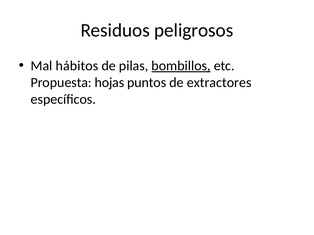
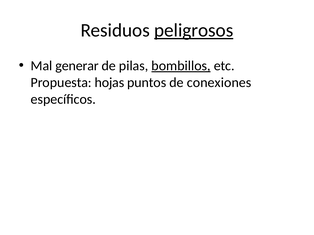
peligrosos underline: none -> present
hábitos: hábitos -> generar
extractores: extractores -> conexiones
